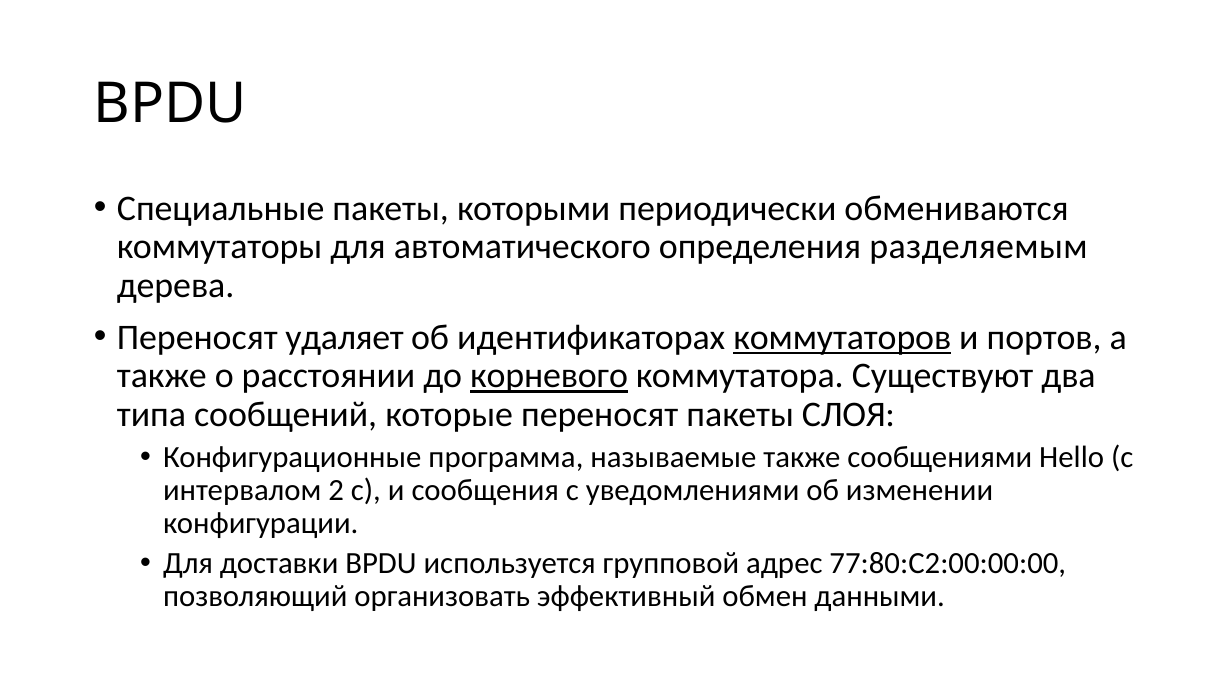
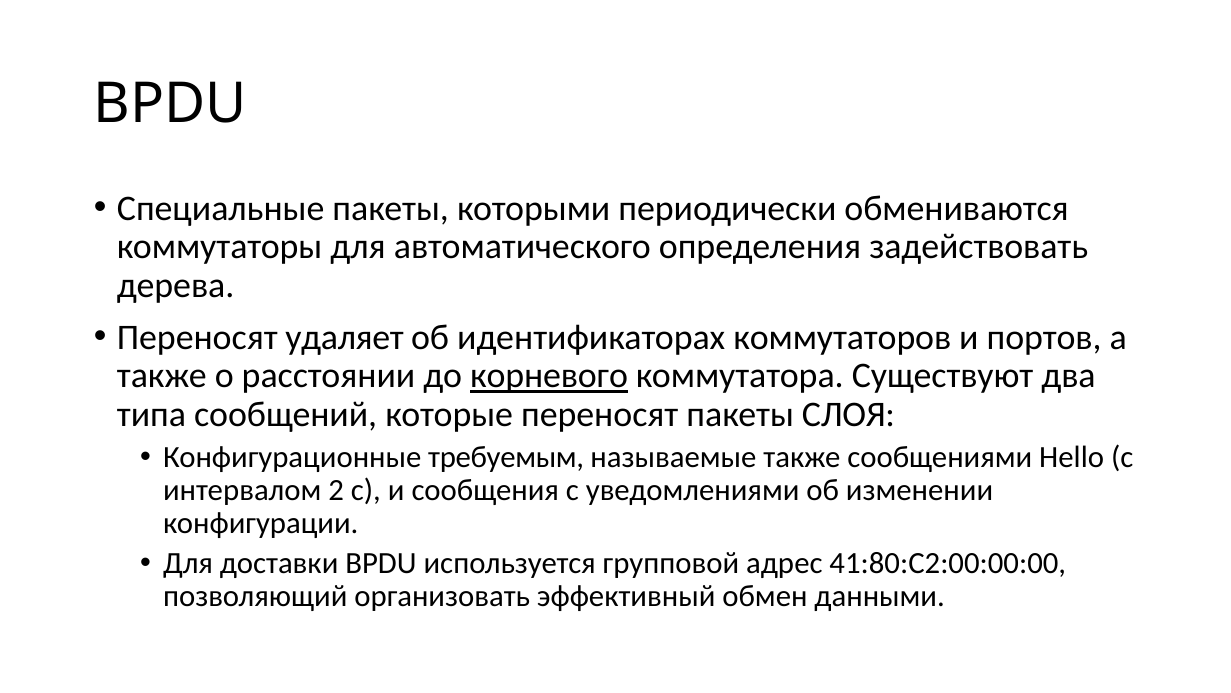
разделяемым: разделяемым -> задействовать
коммутаторов underline: present -> none
программа: программа -> требуемым
77:80:С2:00:00:00: 77:80:С2:00:00:00 -> 41:80:С2:00:00:00
